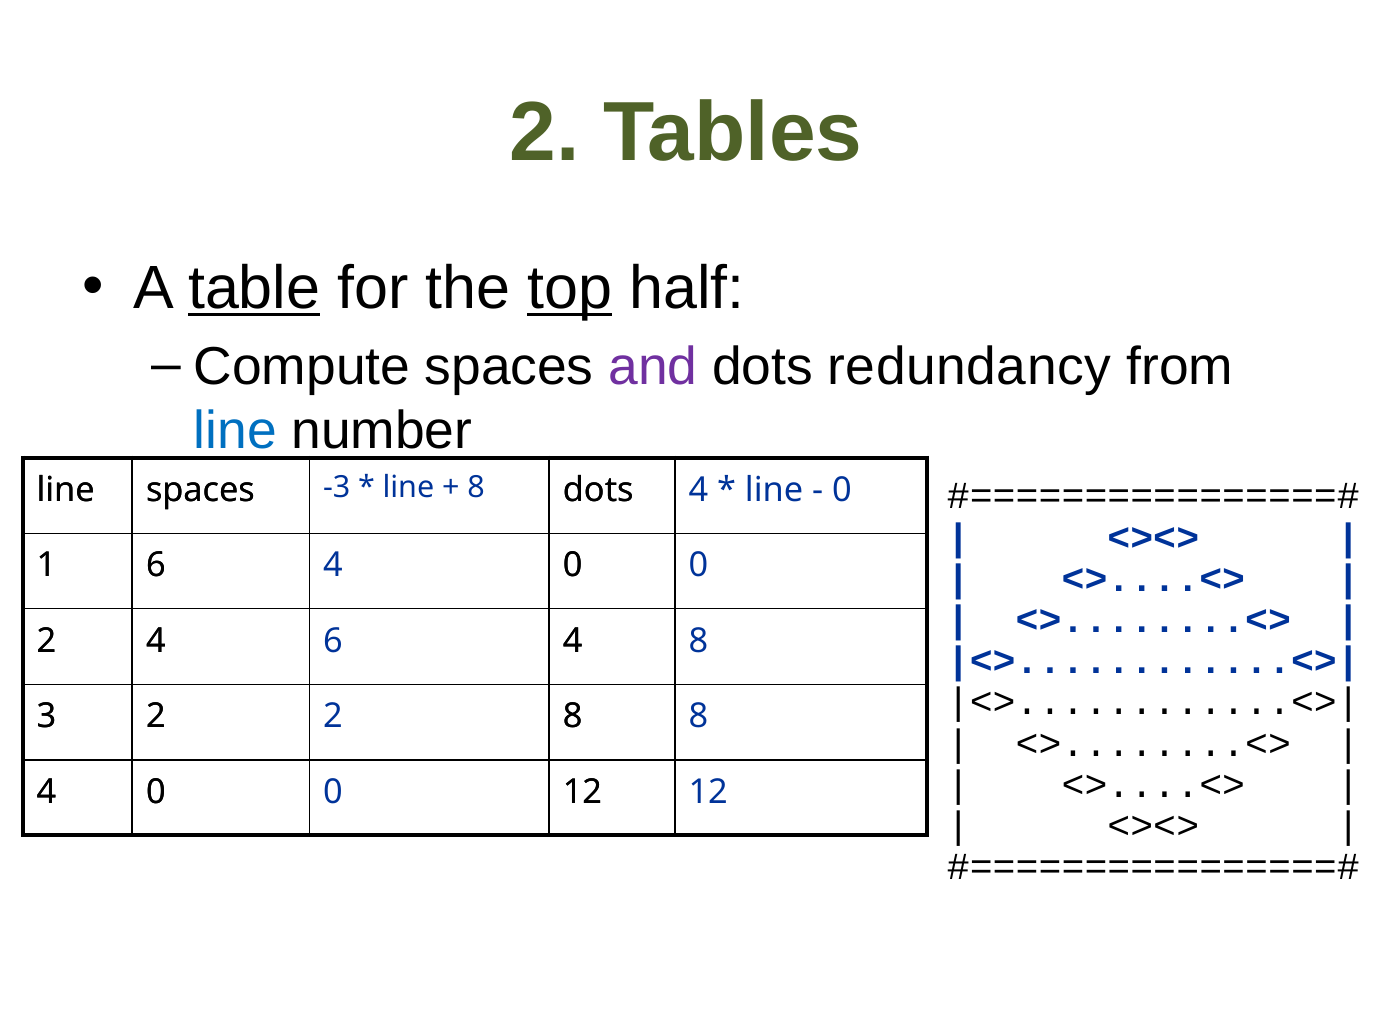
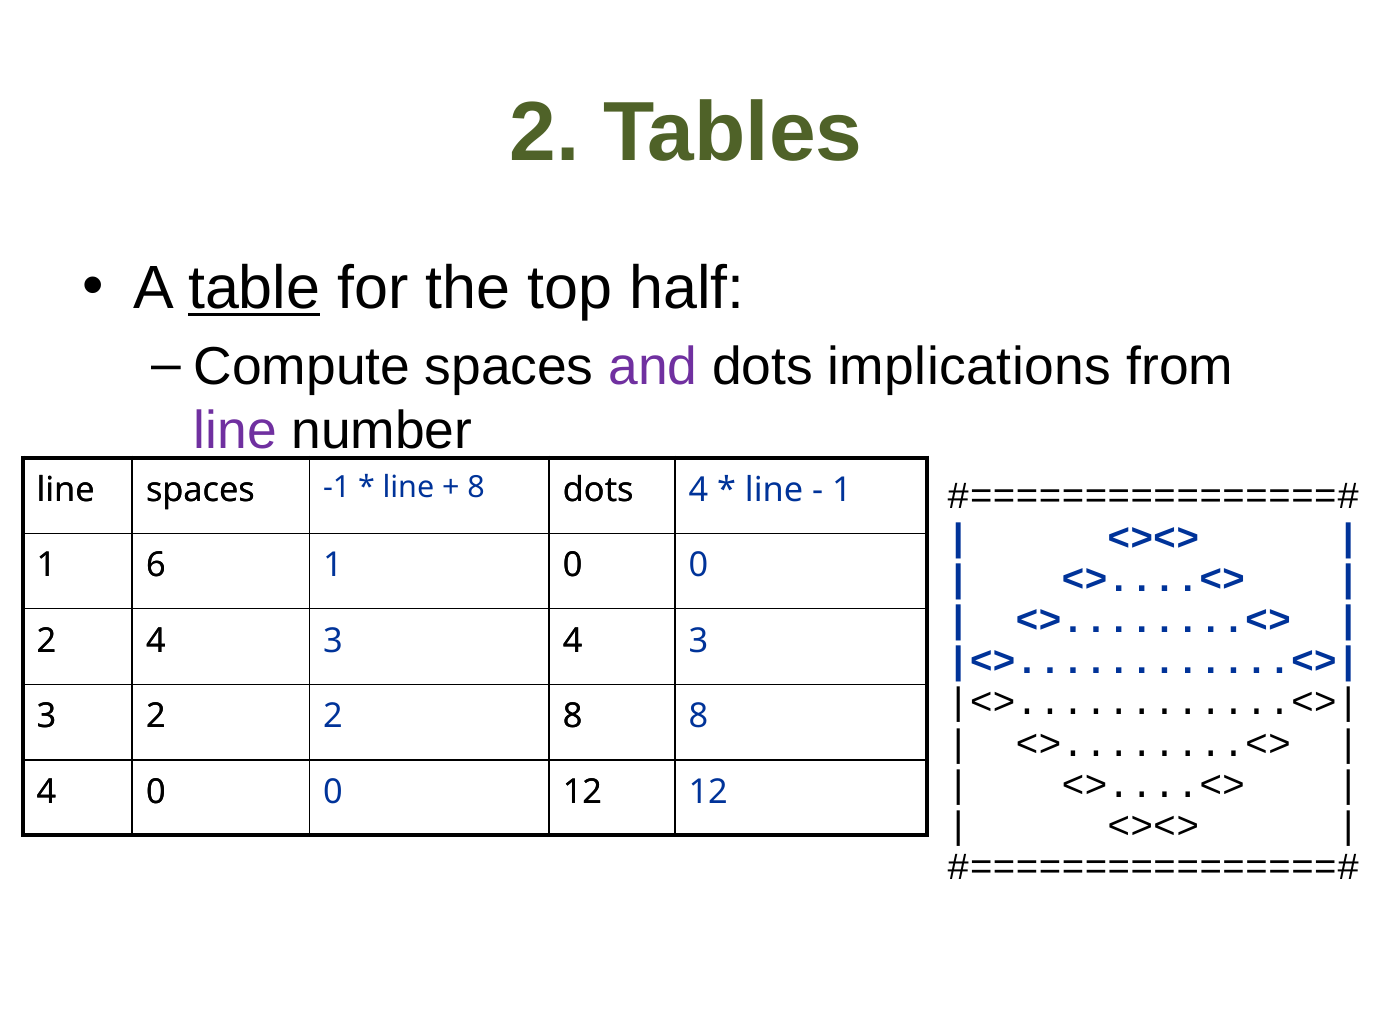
top underline: present -> none
redundancy: redundancy -> implications
line at (235, 431) colour: blue -> purple
-3: -3 -> -1
0 at (842, 490): 0 -> 1
4 at (333, 565): 4 -> 1
6 at (333, 641): 6 -> 3
8 at (699, 641): 8 -> 3
